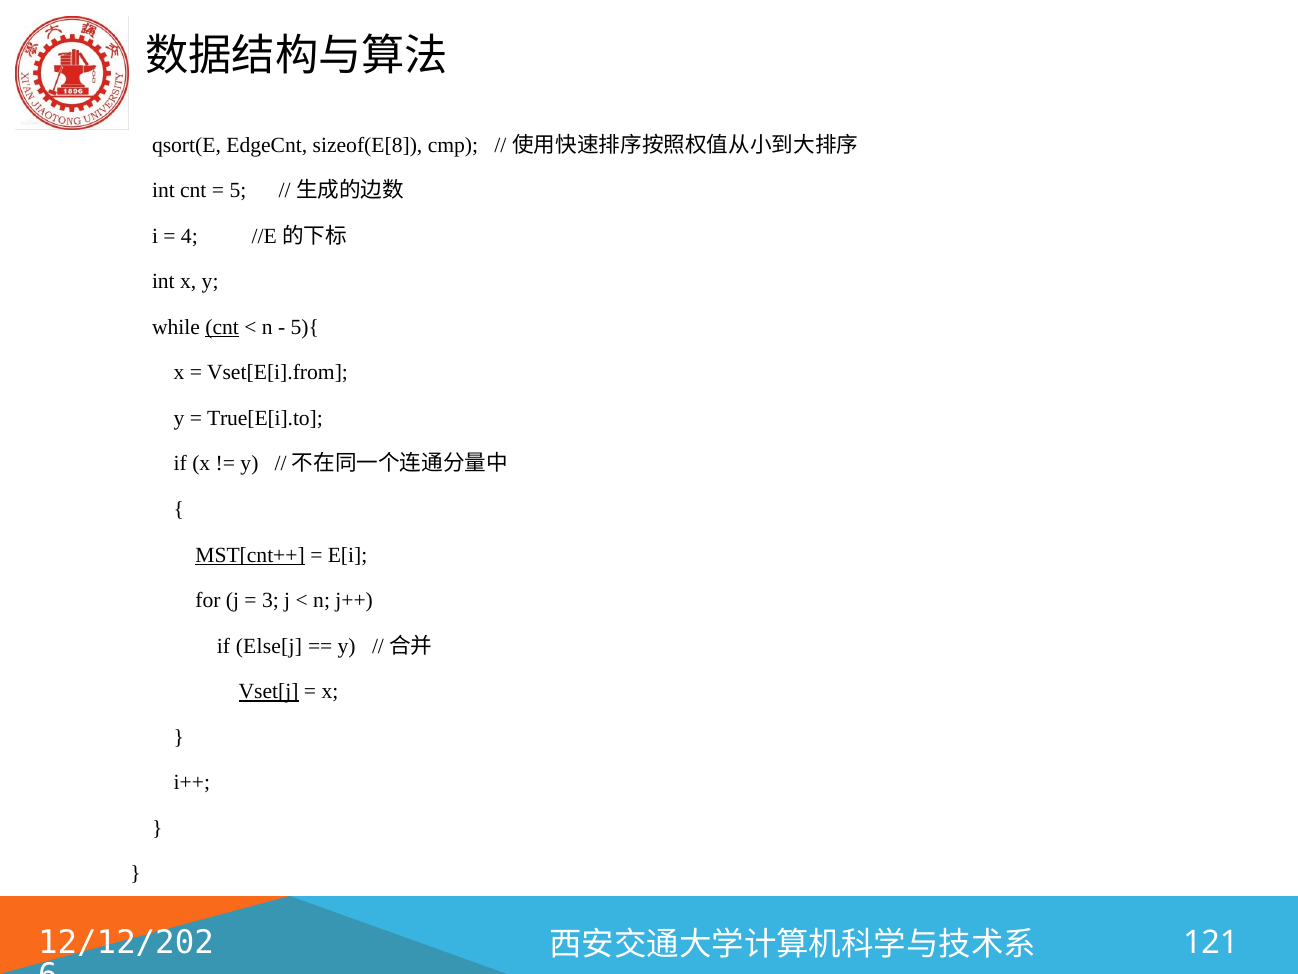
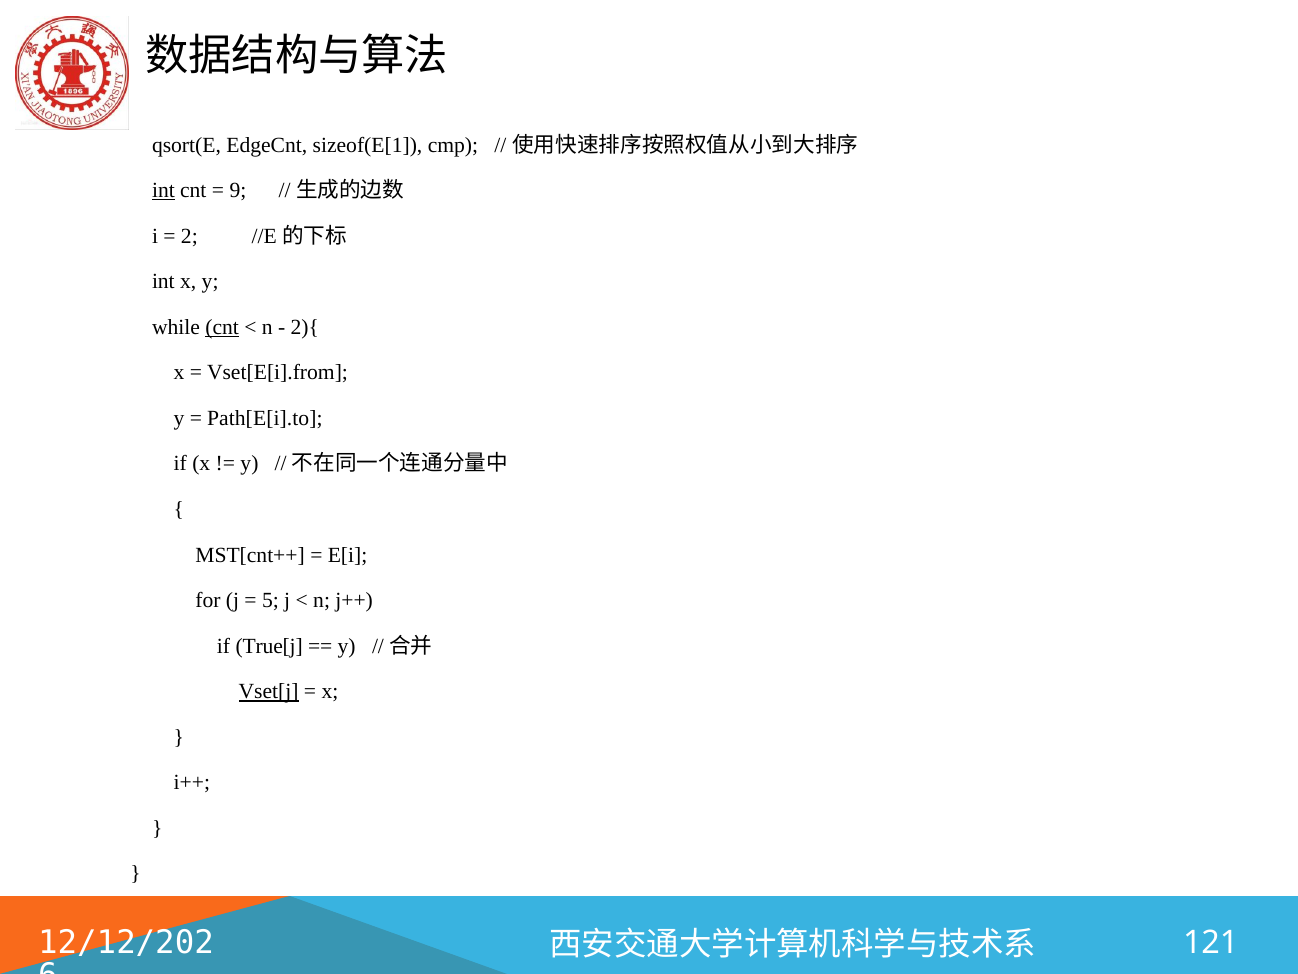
sizeof(E[8: sizeof(E[8 -> sizeof(E[1
int at (163, 190) underline: none -> present
5: 5 -> 9
4: 4 -> 2
5){: 5){ -> 2){
True[E[i].to: True[E[i].to -> Path[E[i].to
MST[cnt++ underline: present -> none
3: 3 -> 5
Else[j: Else[j -> True[j
